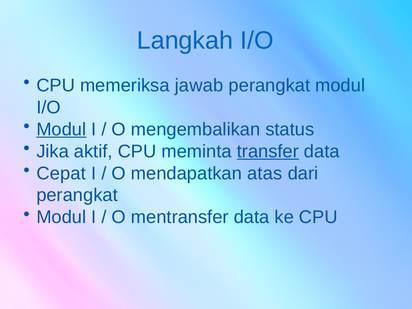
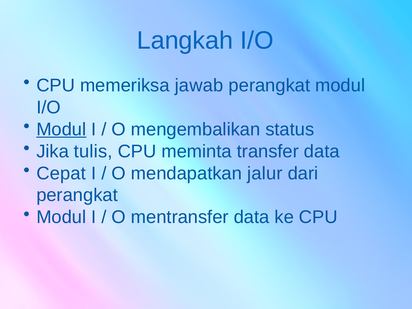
aktif: aktif -> tulis
transfer underline: present -> none
atas: atas -> jalur
